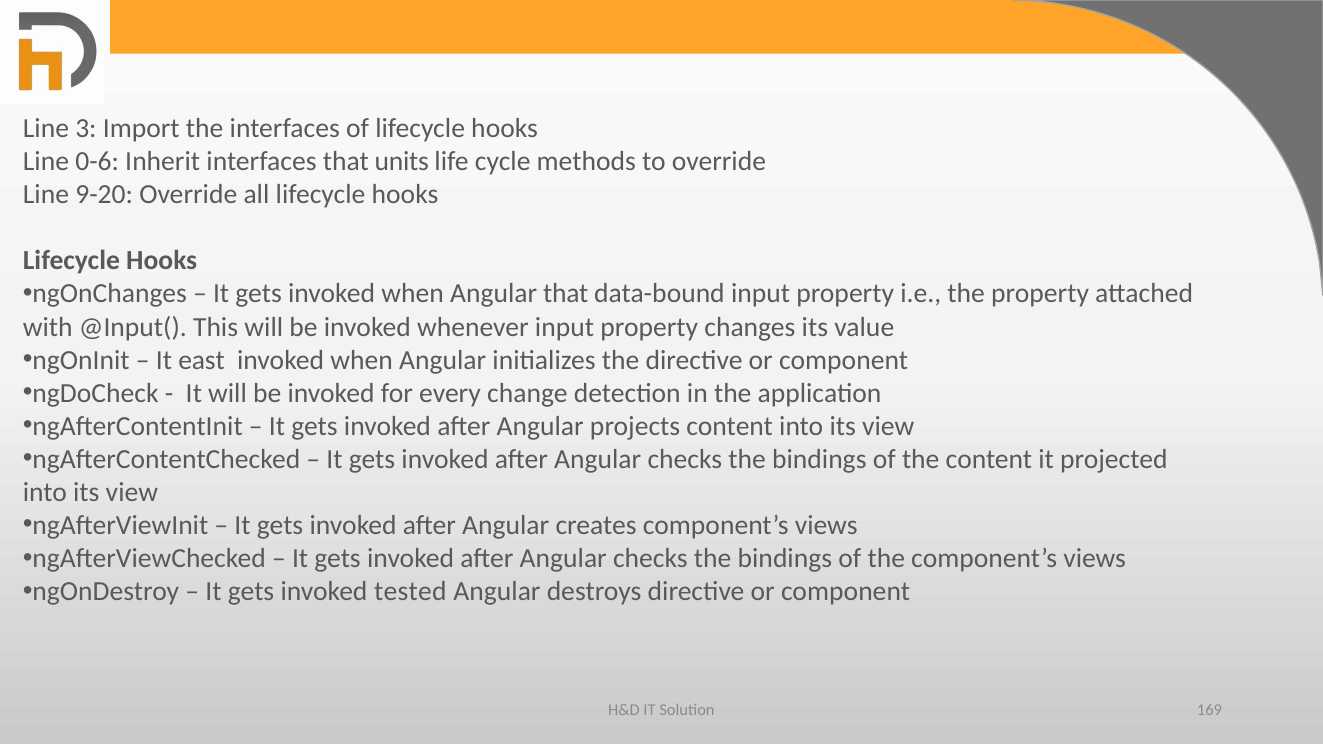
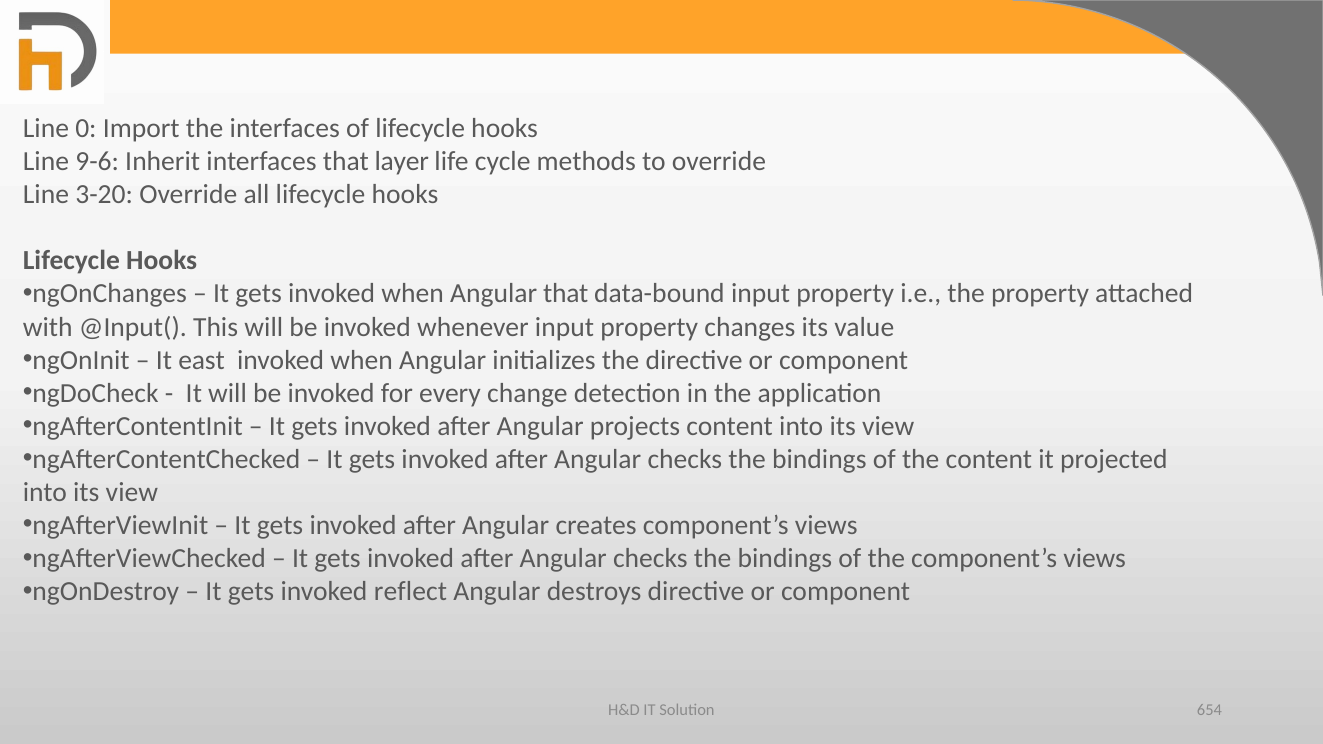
3: 3 -> 0
0-6: 0-6 -> 9-6
units: units -> layer
9-20: 9-20 -> 3-20
tested: tested -> reflect
169: 169 -> 654
